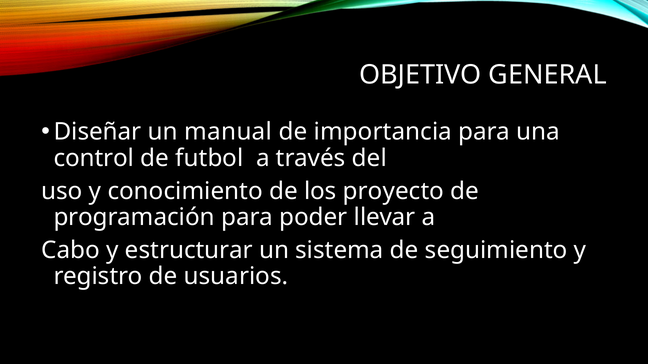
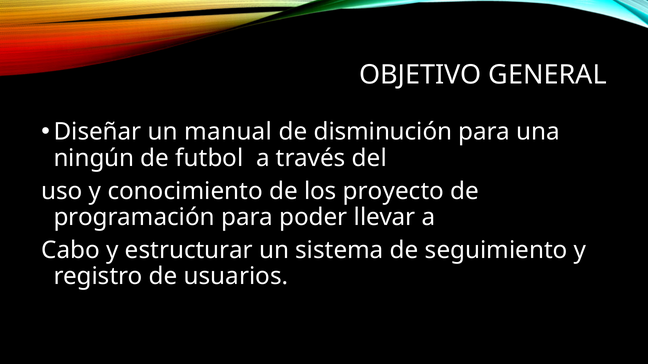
importancia: importancia -> disminución
control: control -> ningún
